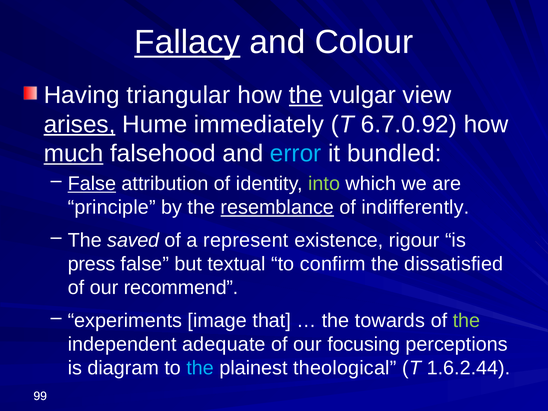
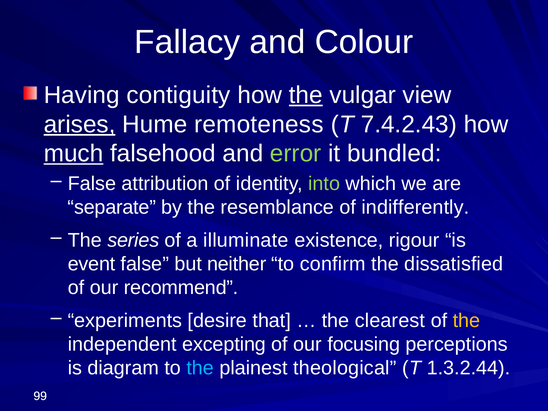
Fallacy underline: present -> none
triangular: triangular -> contiguity
immediately: immediately -> remoteness
6.7.0.92: 6.7.0.92 -> 7.4.2.43
error colour: light blue -> light green
False at (92, 184) underline: present -> none
principle: principle -> separate
resemblance underline: present -> none
saved: saved -> series
represent: represent -> illuminate
press: press -> event
textual: textual -> neither
image: image -> desire
towards: towards -> clearest
the at (466, 321) colour: light green -> yellow
adequate: adequate -> excepting
1.6.2.44: 1.6.2.44 -> 1.3.2.44
